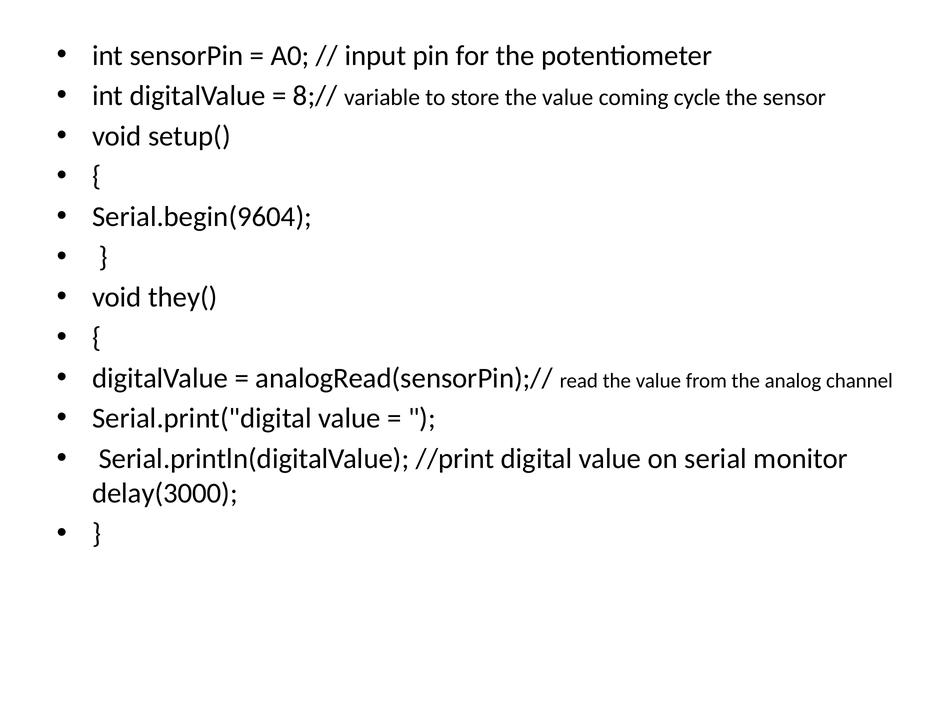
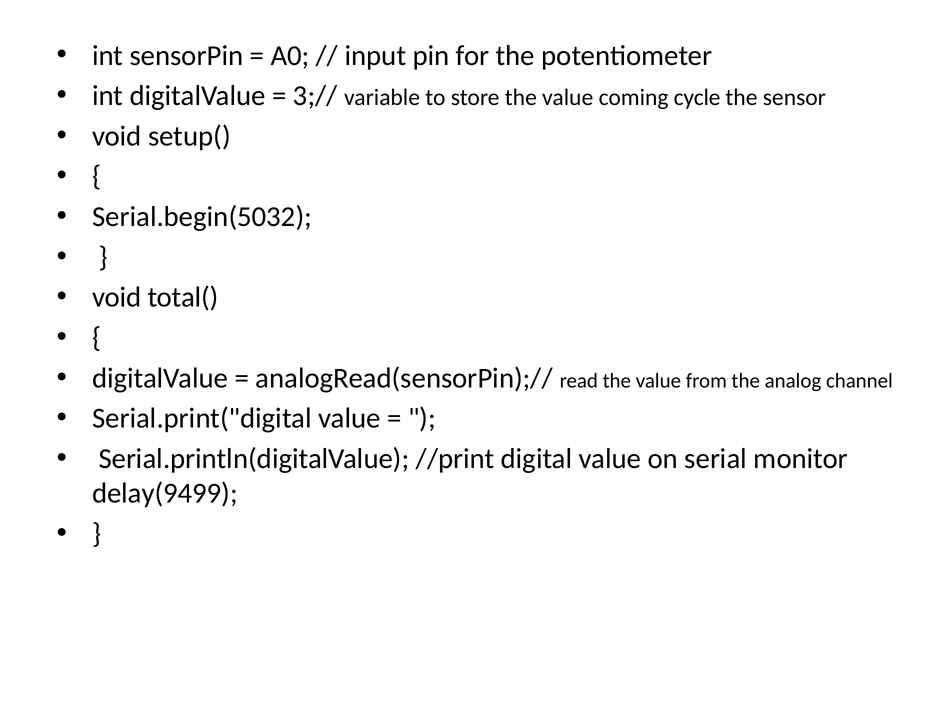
8;//: 8;// -> 3;//
Serial.begin(9604: Serial.begin(9604 -> Serial.begin(5032
they(: they( -> total(
delay(3000: delay(3000 -> delay(9499
